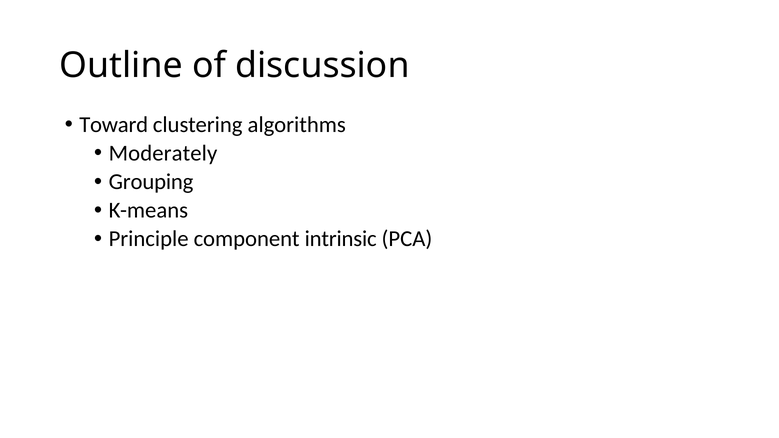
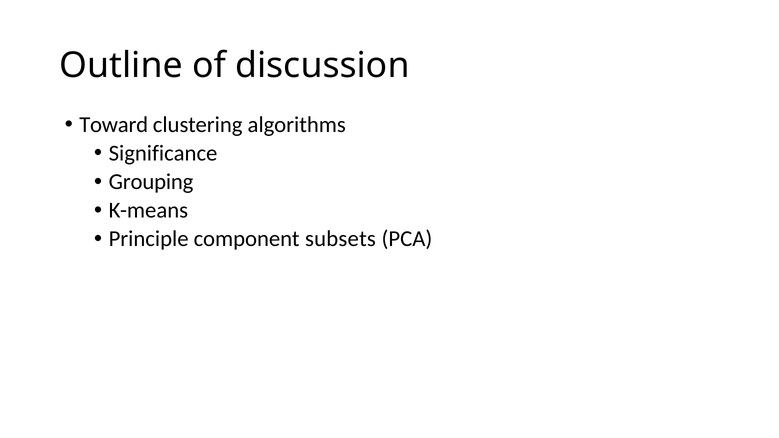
Moderately: Moderately -> Significance
intrinsic: intrinsic -> subsets
